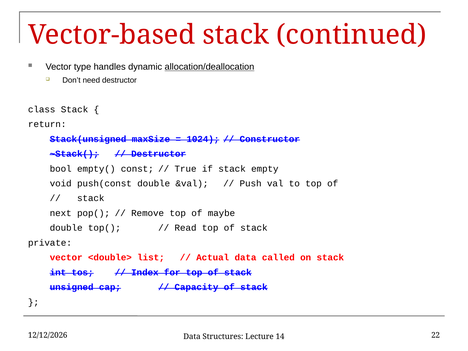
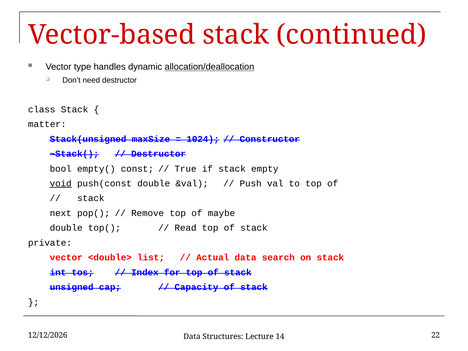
return: return -> matter
void underline: none -> present
called: called -> search
